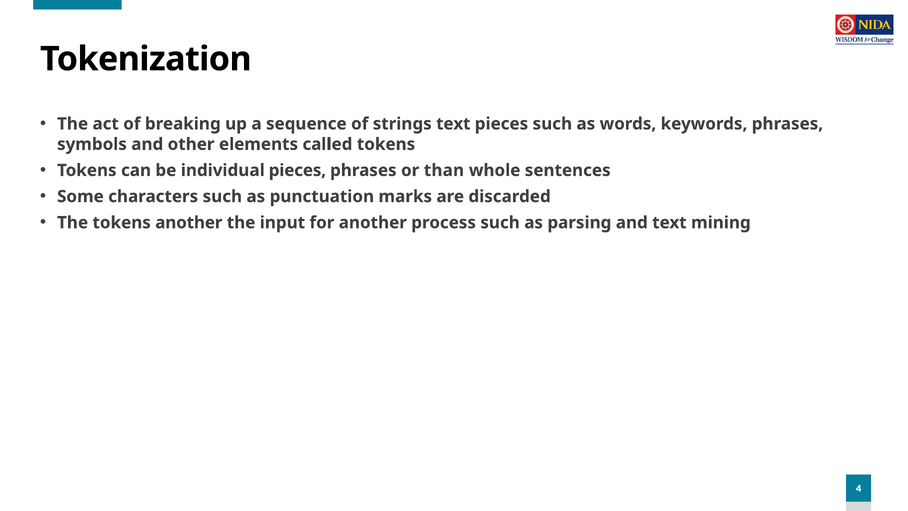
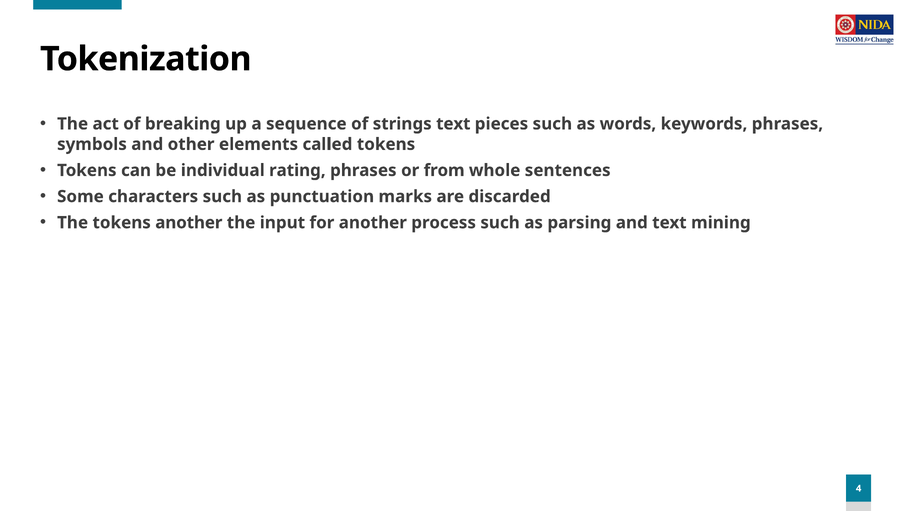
individual pieces: pieces -> rating
than: than -> from
